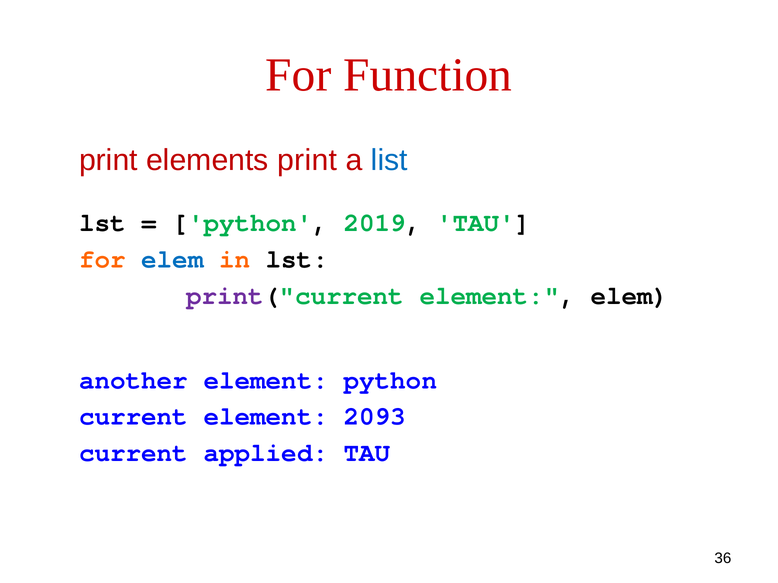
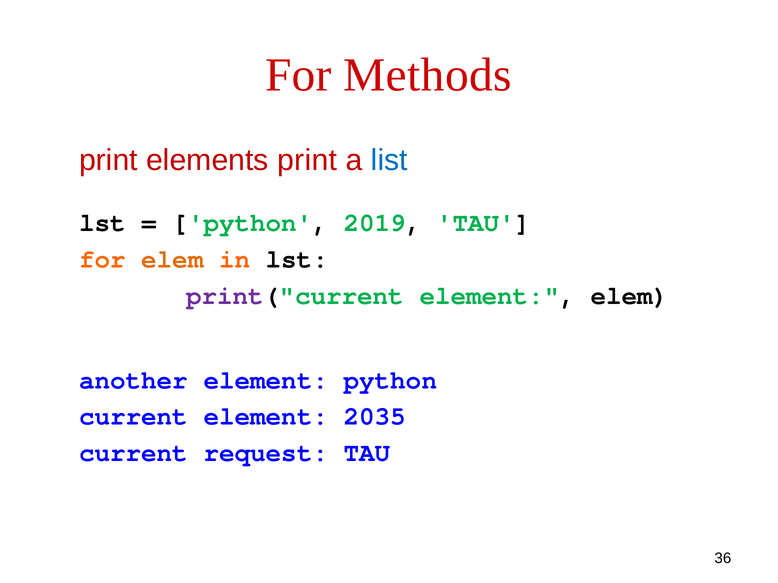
Function: Function -> Methods
elem at (172, 259) colour: blue -> orange
2093: 2093 -> 2035
applied: applied -> request
